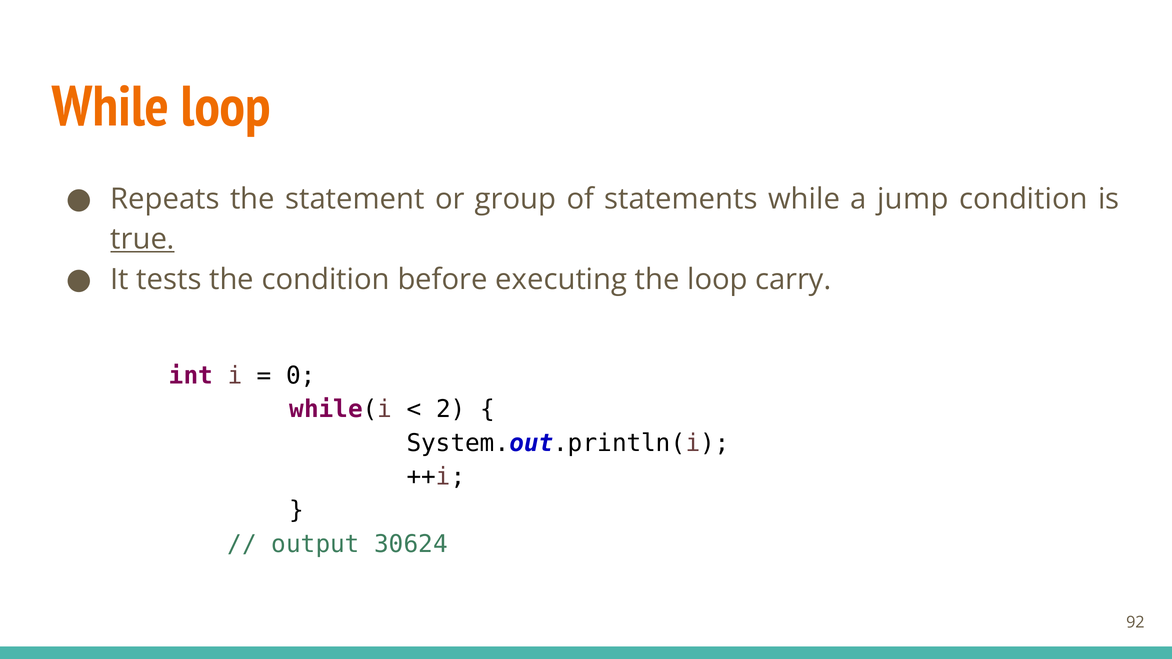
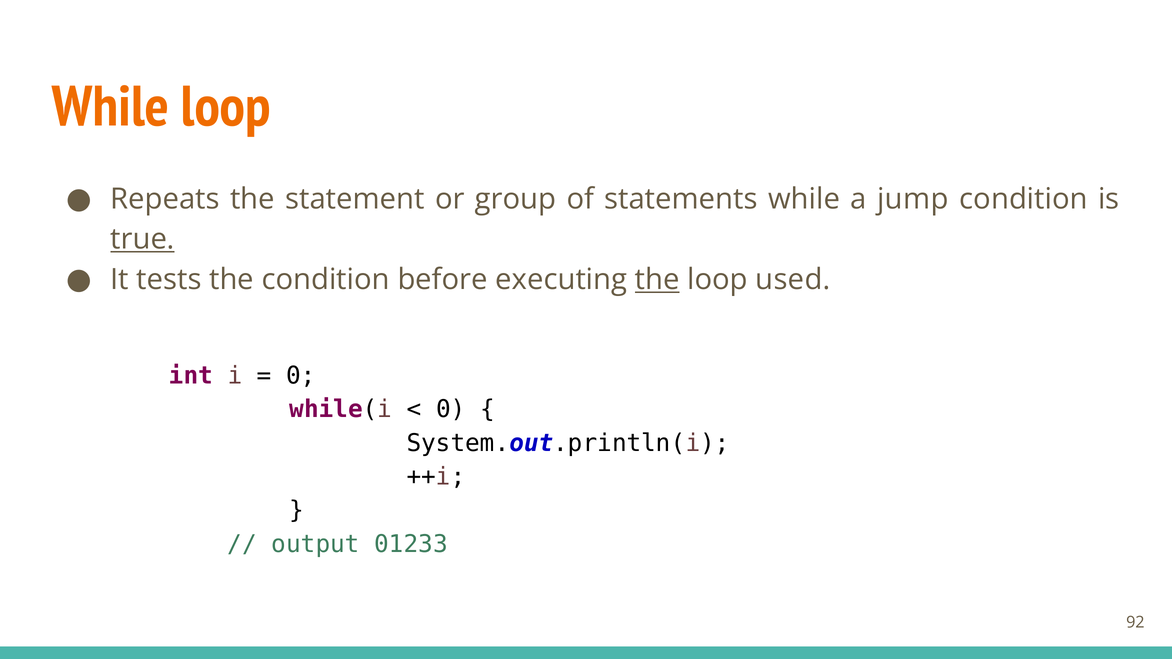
the at (657, 280) underline: none -> present
carry: carry -> used
2 at (451, 410): 2 -> 0
30624: 30624 -> 01233
